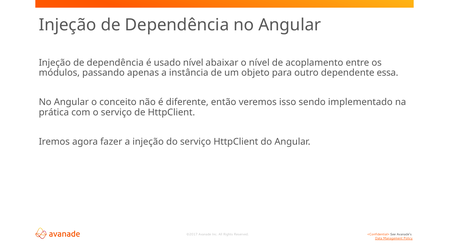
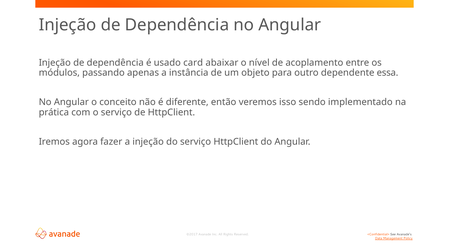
usado nível: nível -> card
